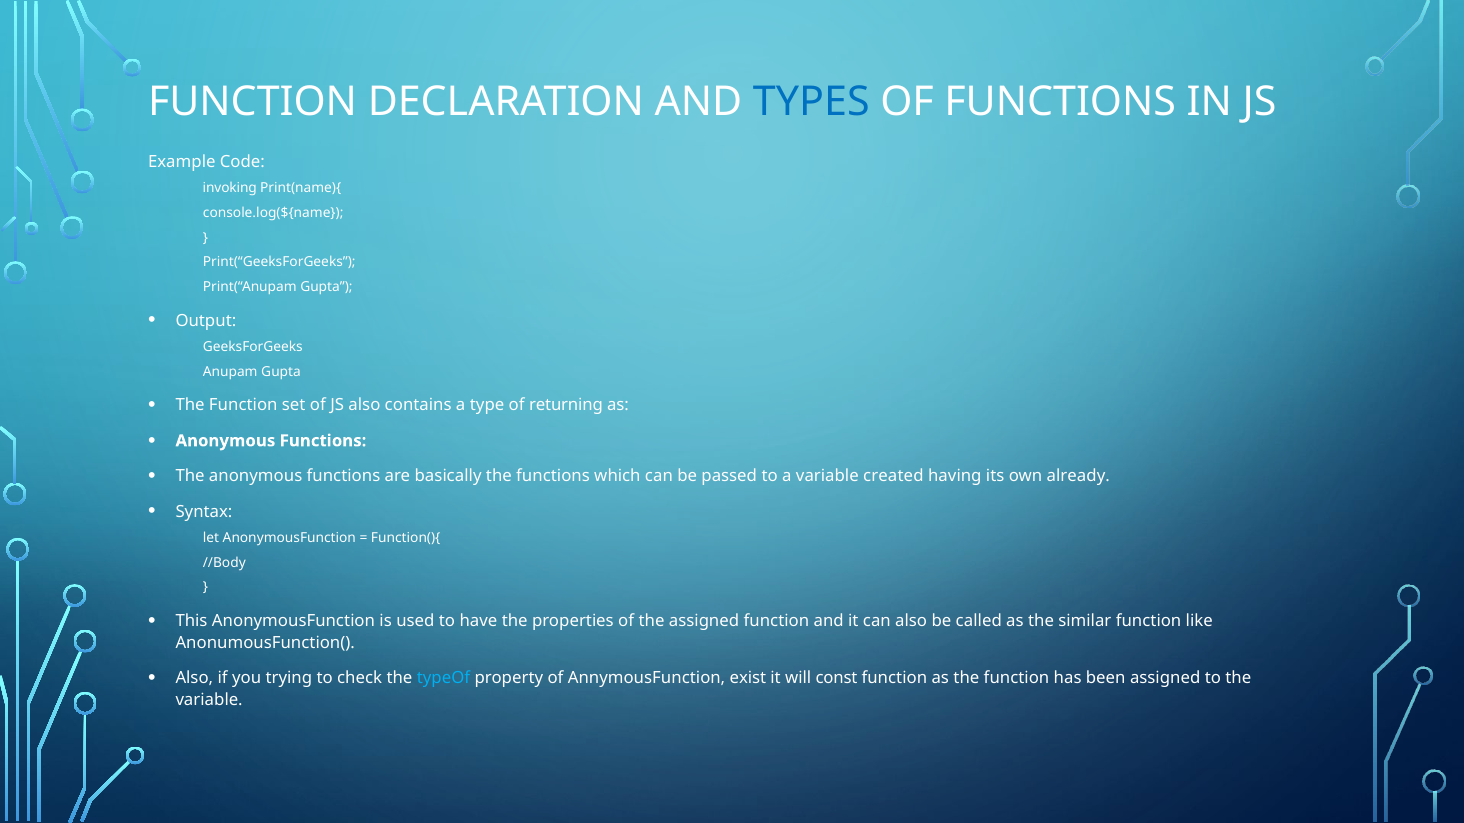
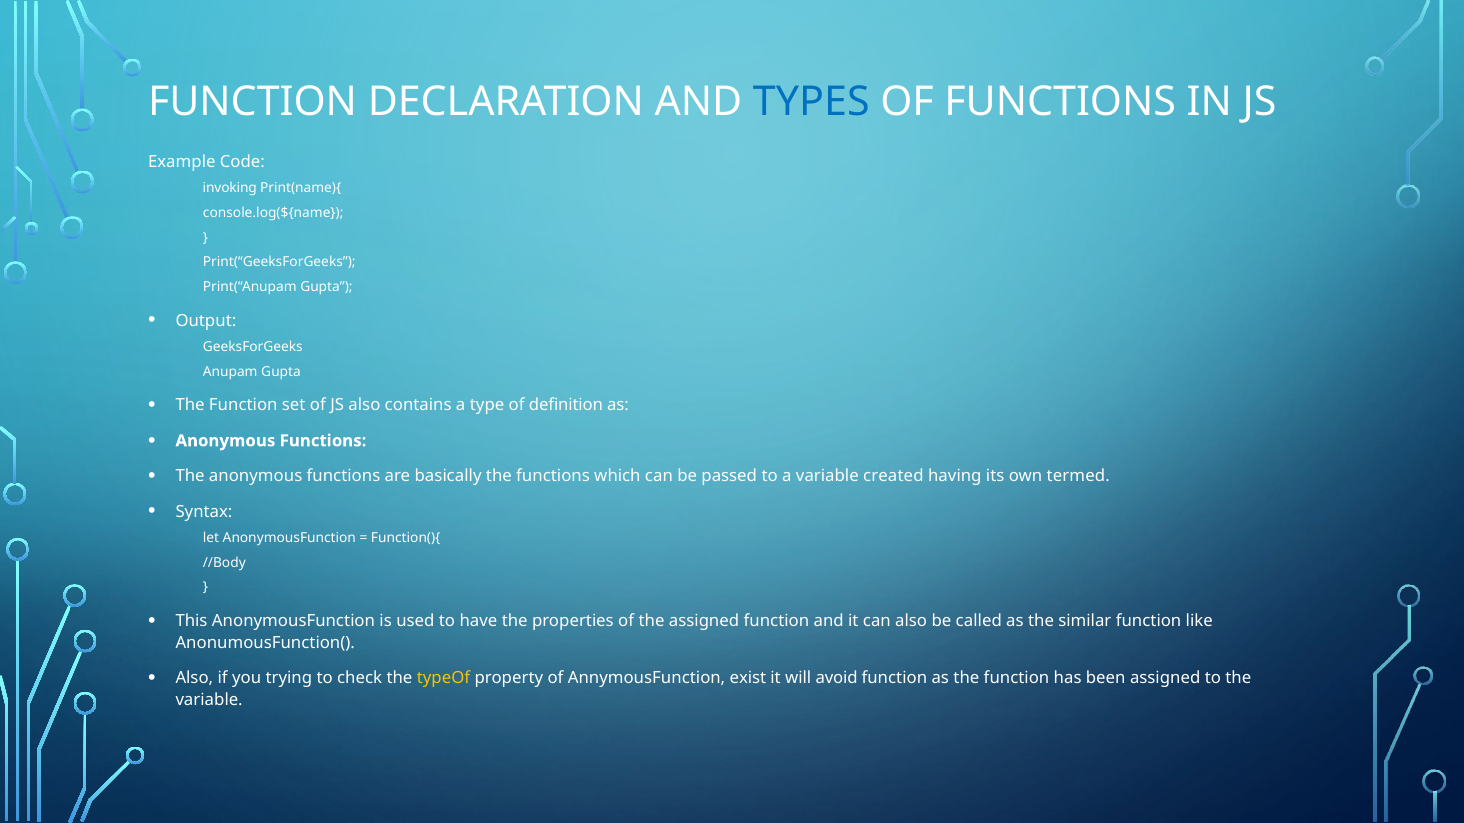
returning: returning -> definition
already: already -> termed
typeOf colour: light blue -> yellow
const: const -> avoid
